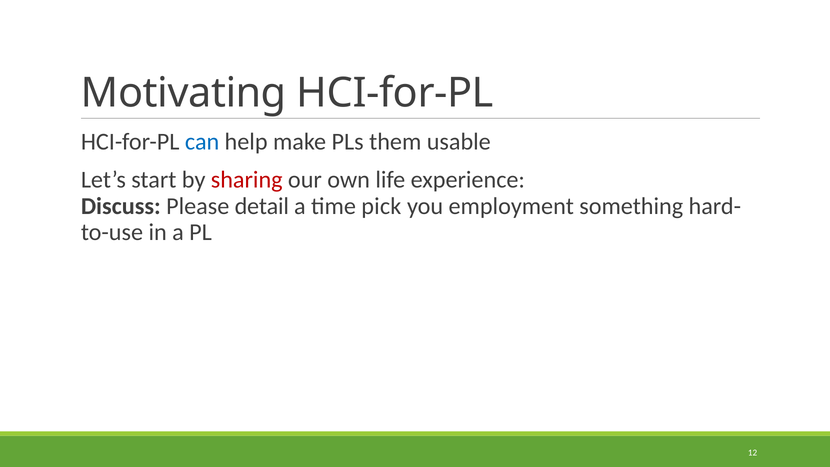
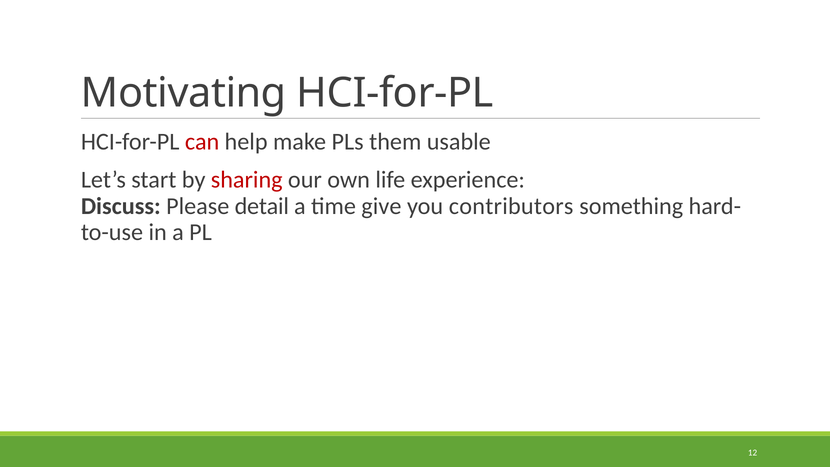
can colour: blue -> red
pick: pick -> give
employment: employment -> contributors
